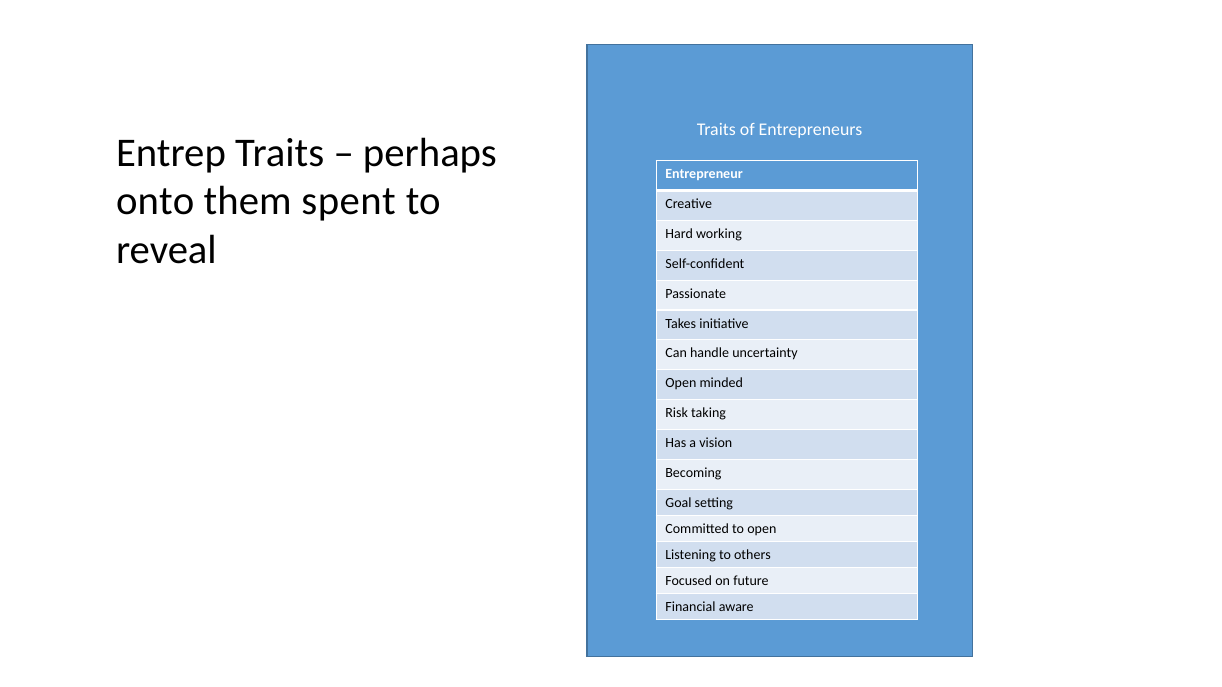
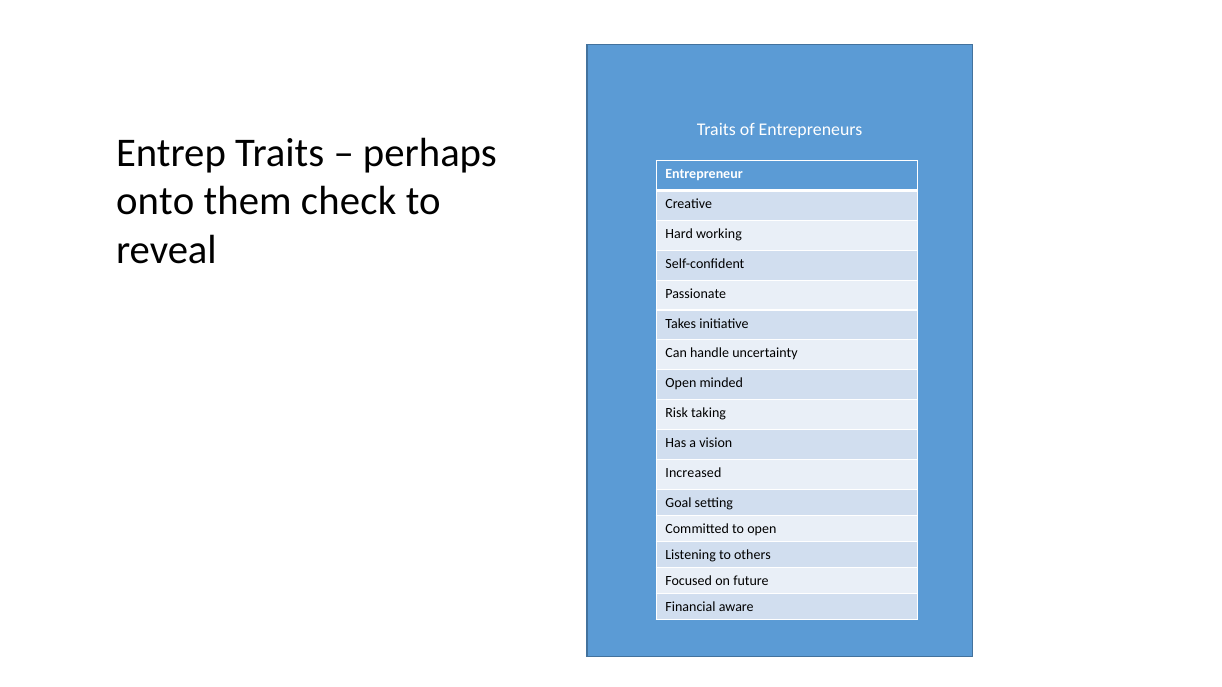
spent: spent -> check
Becoming: Becoming -> Increased
